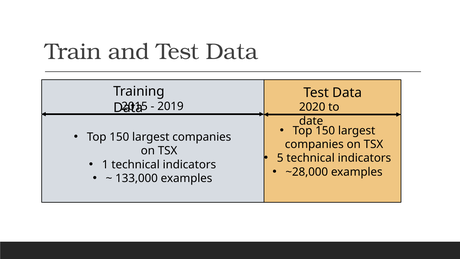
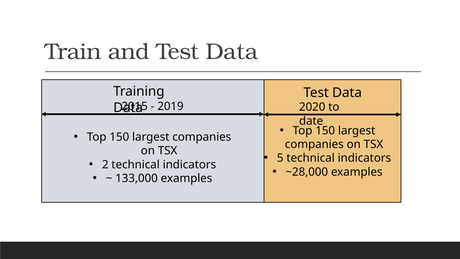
1: 1 -> 2
